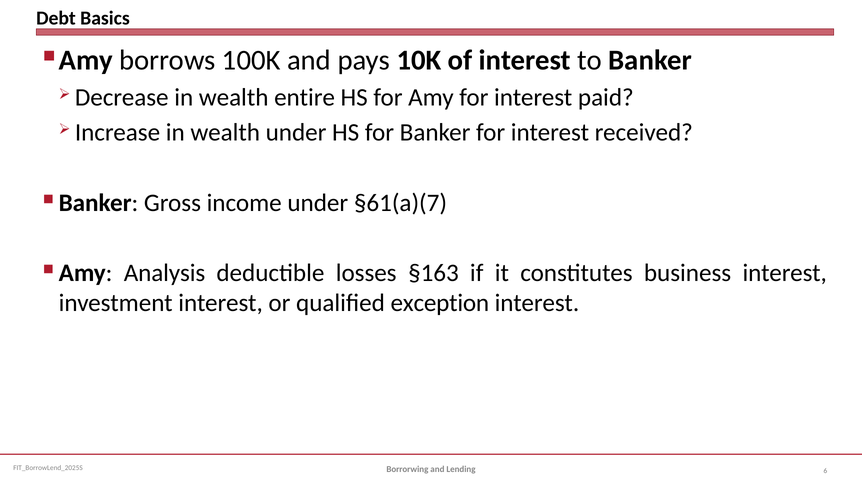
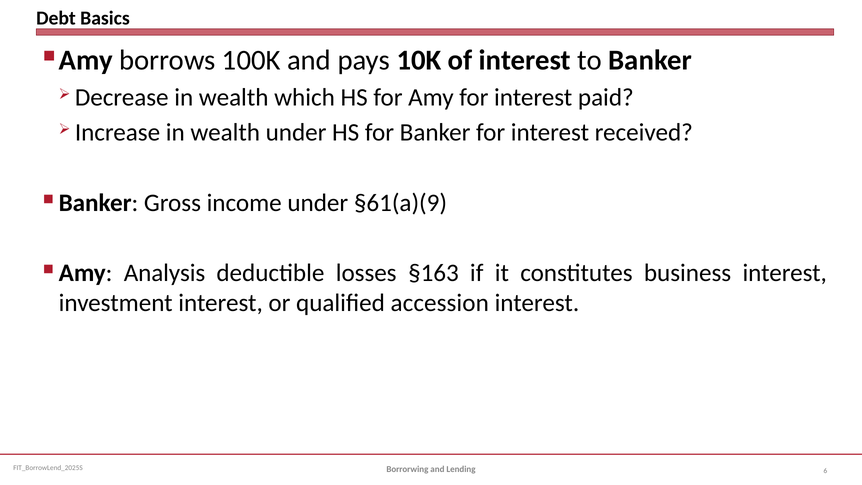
entire: entire -> which
§61(a)(7: §61(a)(7 -> §61(a)(9
exception: exception -> accession
